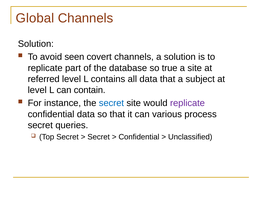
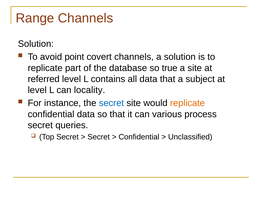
Global: Global -> Range
seen: seen -> point
contain: contain -> locality
replicate at (187, 103) colour: purple -> orange
